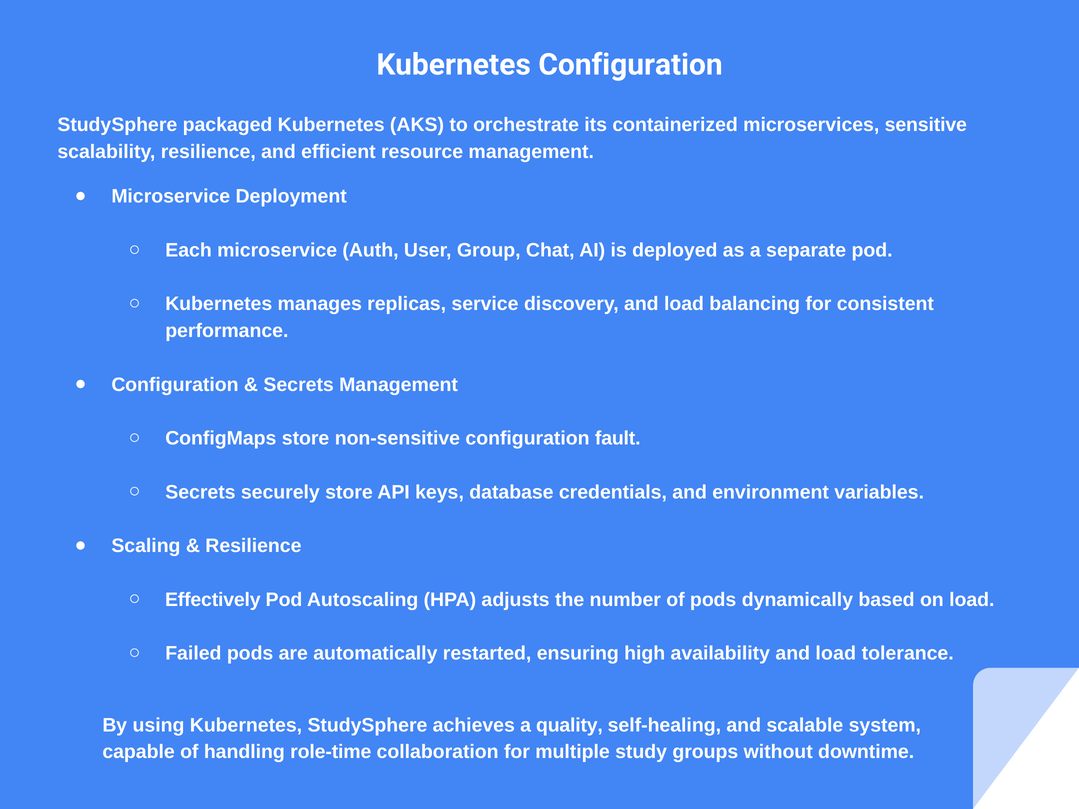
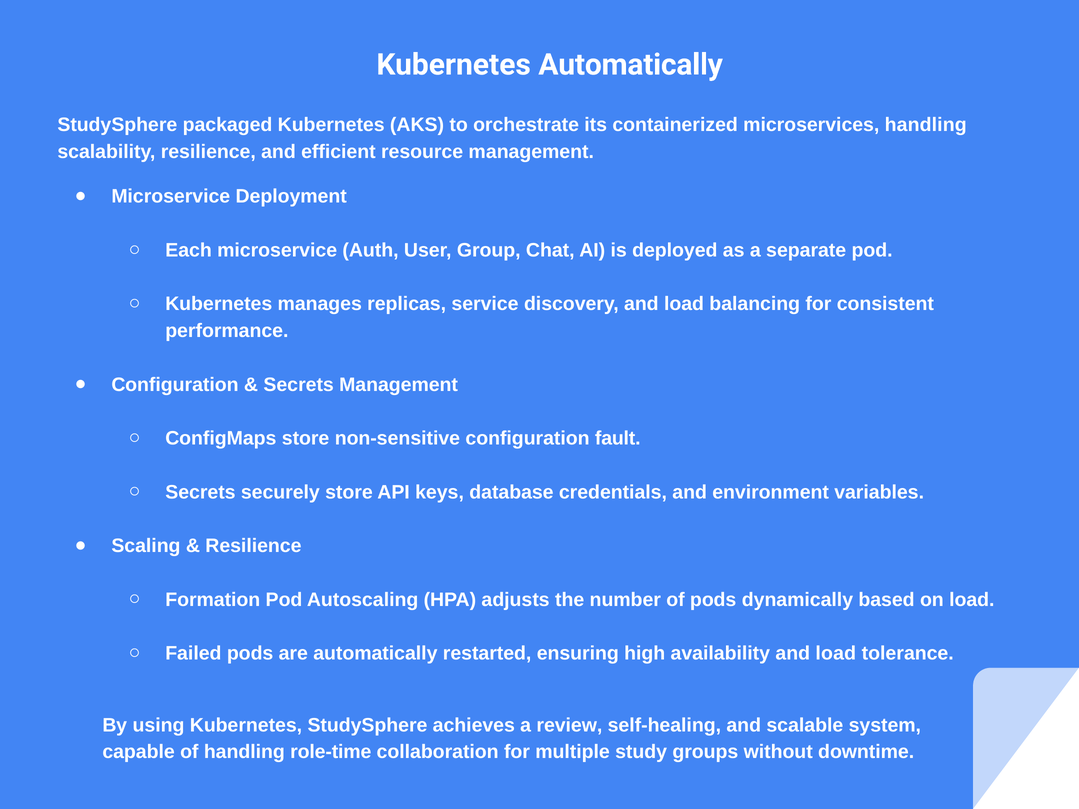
Kubernetes Configuration: Configuration -> Automatically
microservices sensitive: sensitive -> handling
Effectively: Effectively -> Formation
quality: quality -> review
